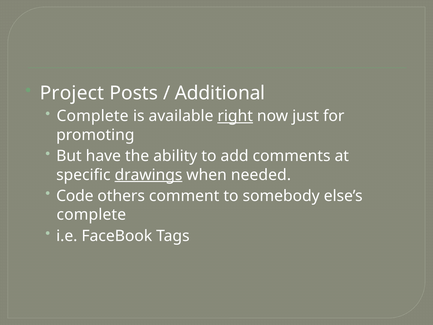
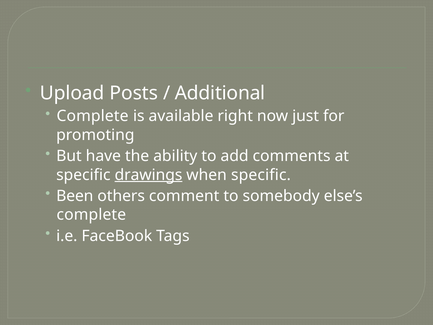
Project: Project -> Upload
right underline: present -> none
when needed: needed -> specific
Code: Code -> Been
